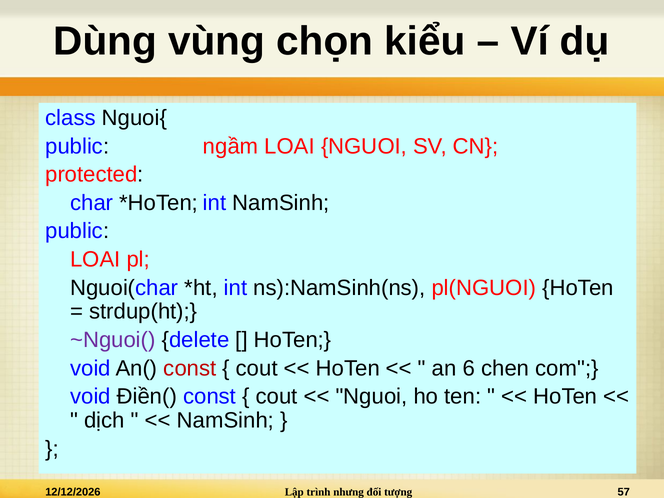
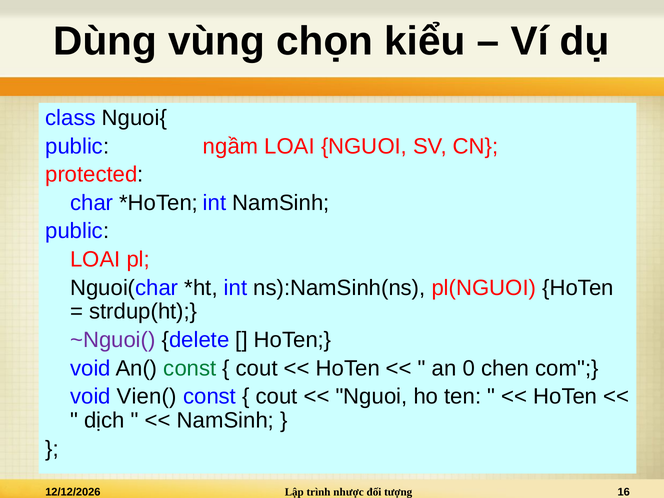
const at (190, 368) colour: red -> green
6: 6 -> 0
Điền(: Điền( -> Vien(
nhưng: nhưng -> nhược
57: 57 -> 16
